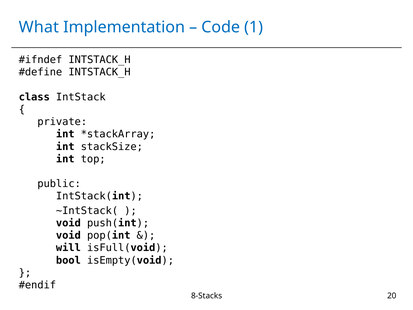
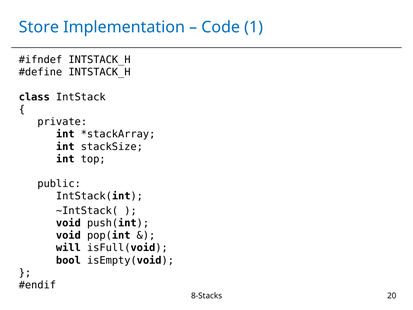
What: What -> Store
